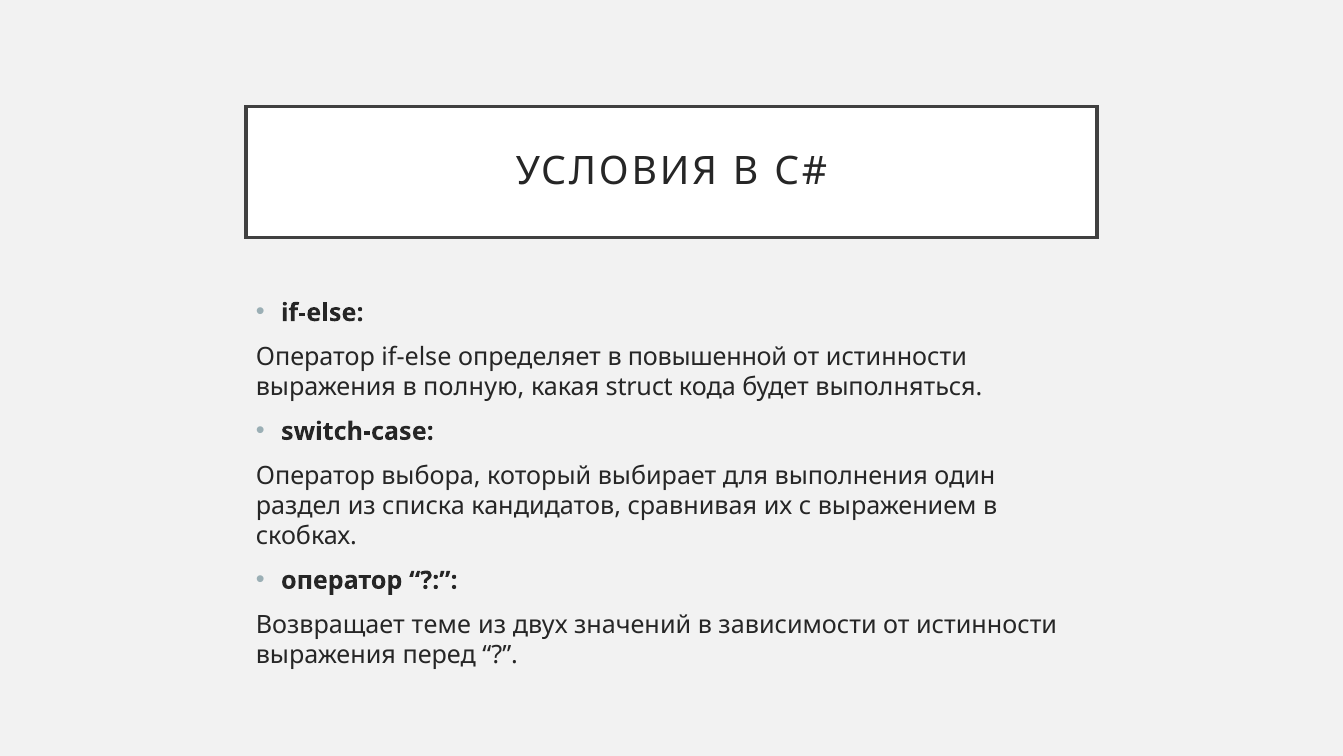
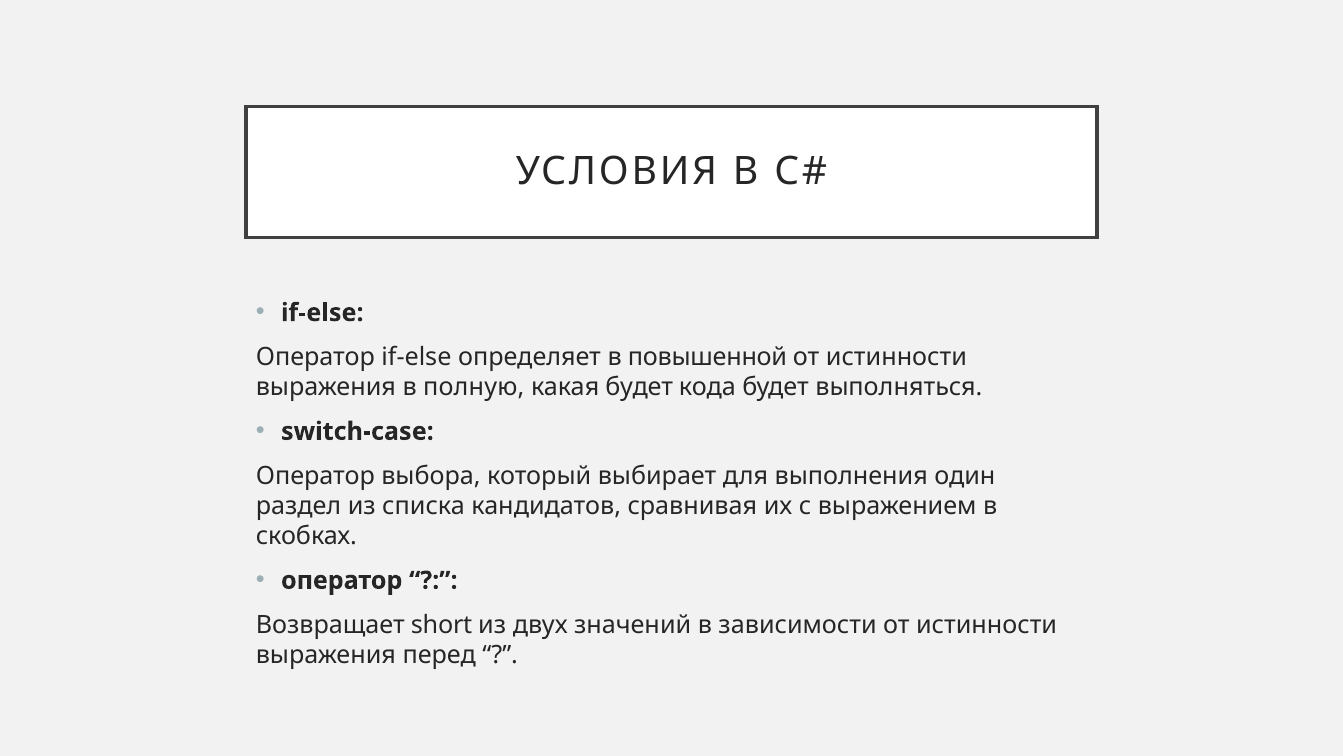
какая struct: struct -> будет
теме: теме -> short
